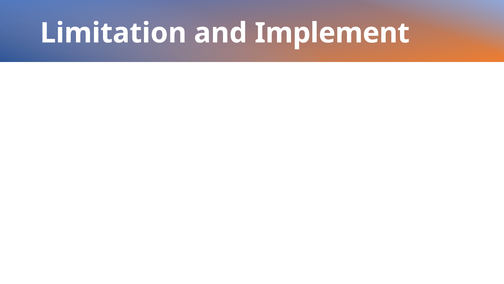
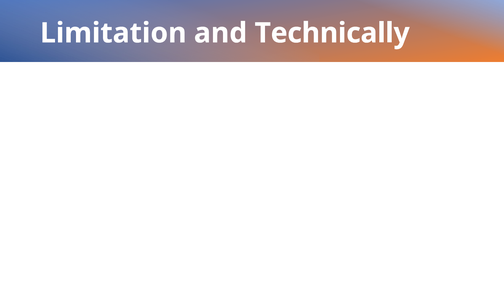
Implement: Implement -> Technically
